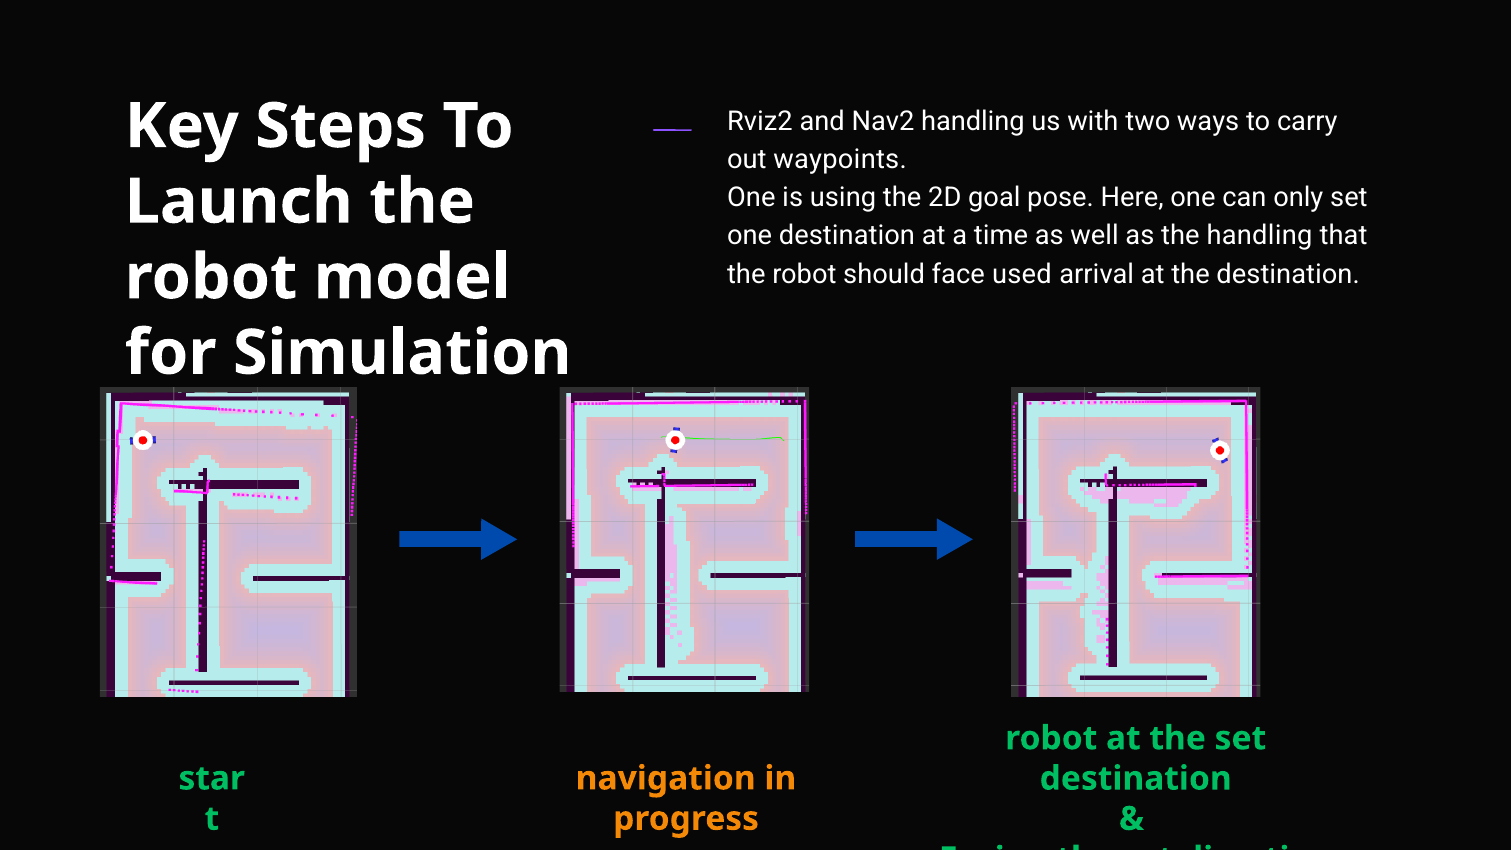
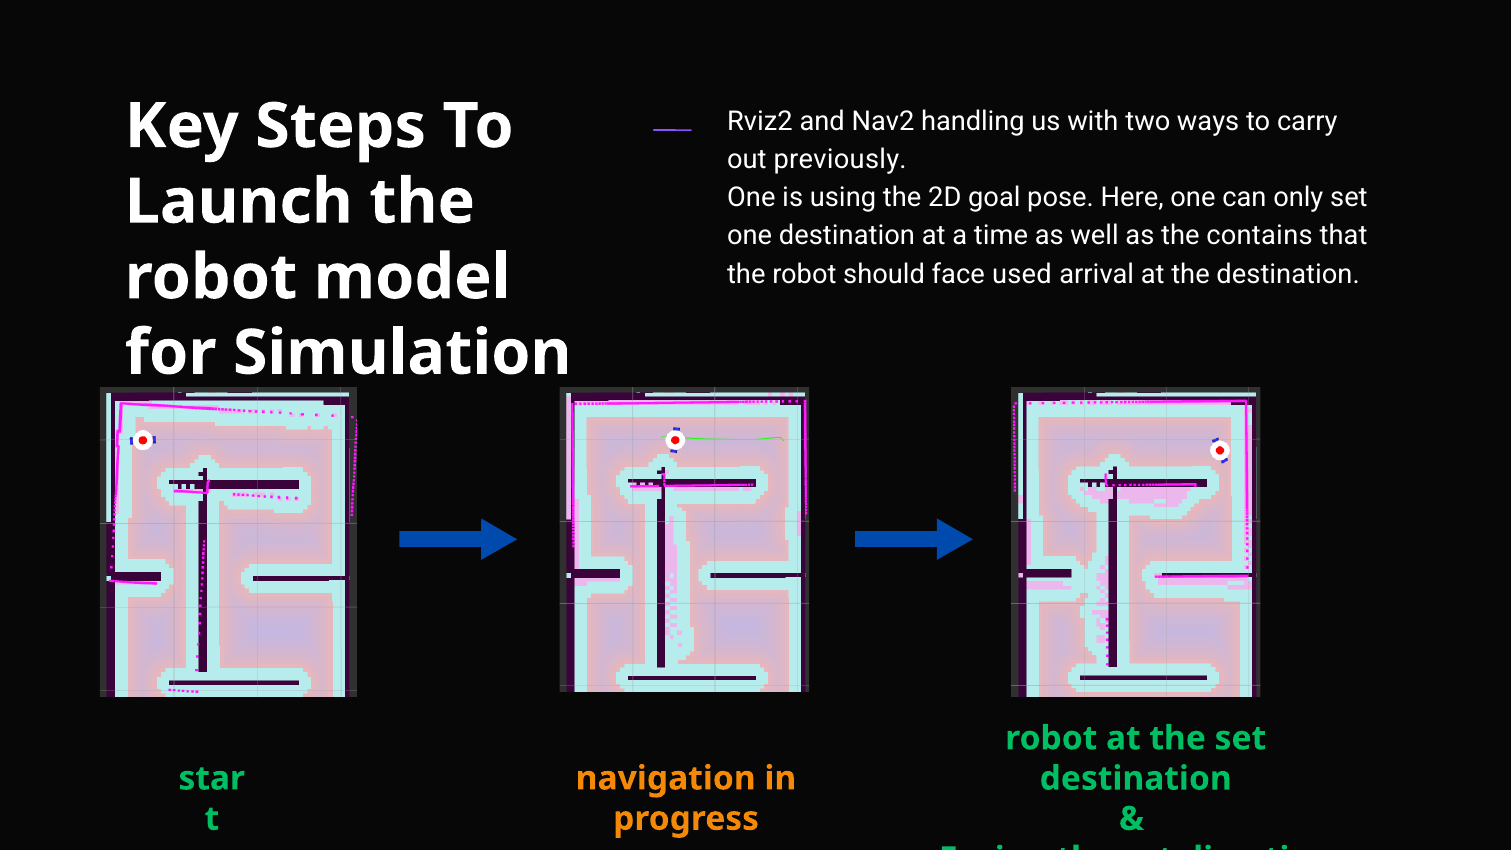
waypoints: waypoints -> previously
the handling: handling -> contains
